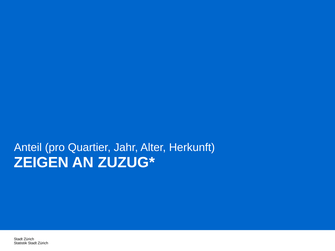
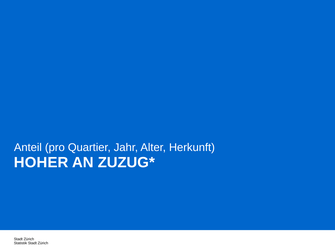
ZEIGEN: ZEIGEN -> HOHER
